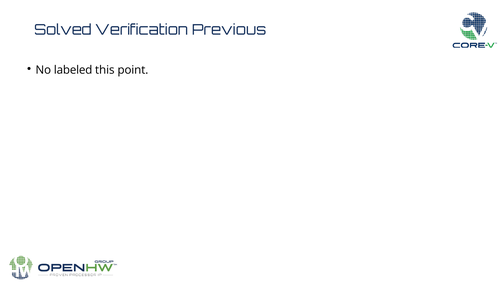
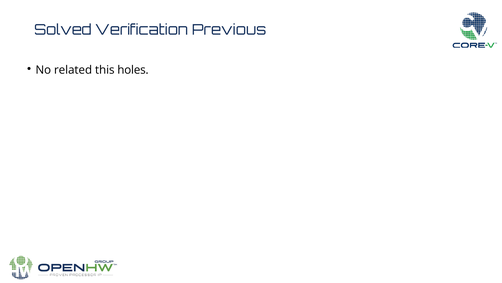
labeled: labeled -> related
point: point -> holes
